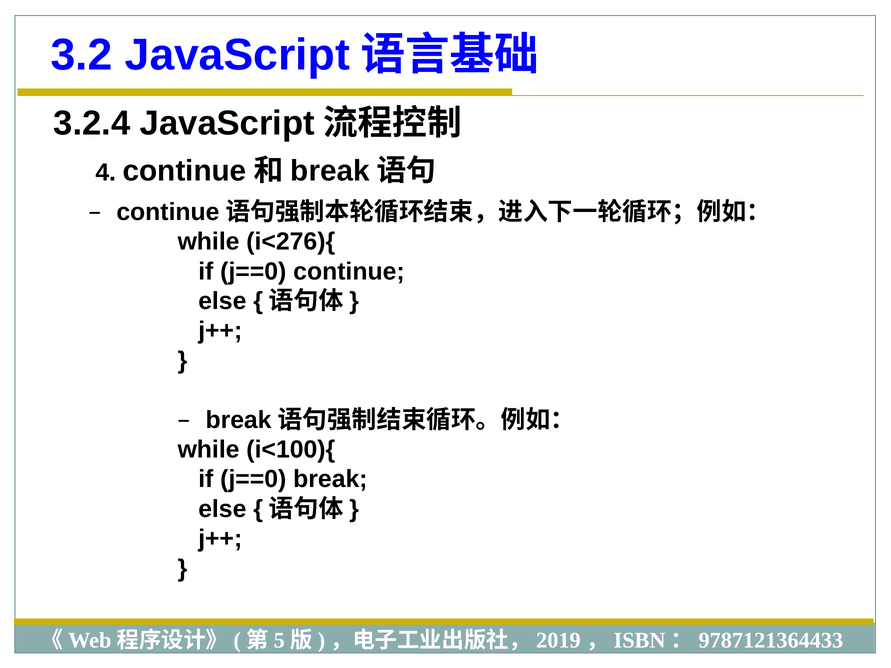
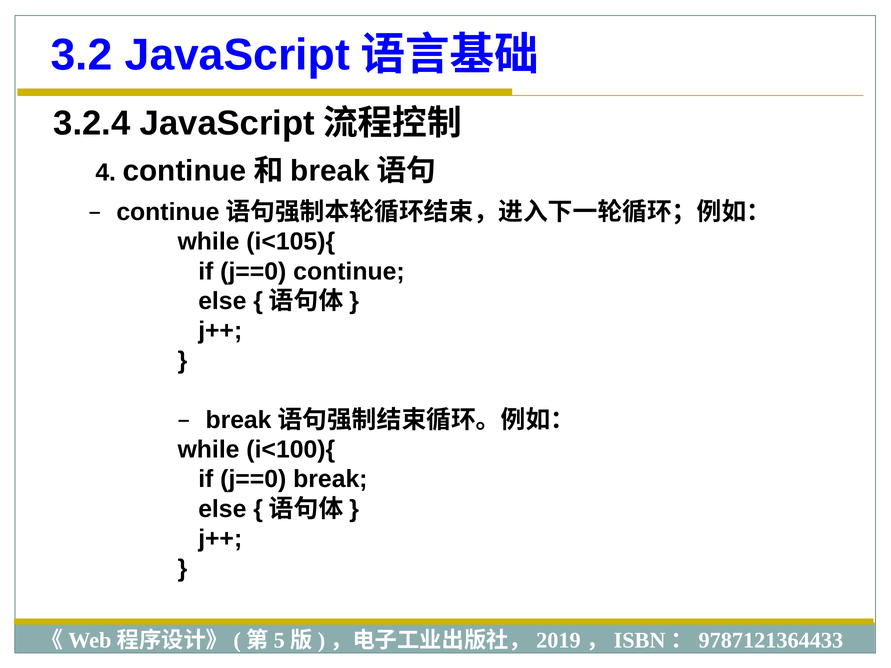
i<276){: i<276){ -> i<105){
